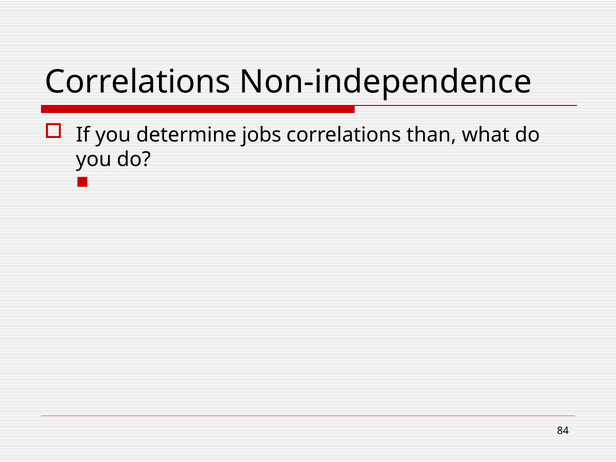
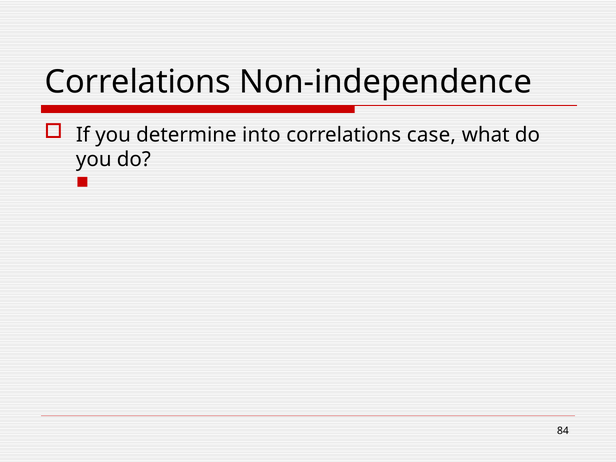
jobs: jobs -> into
than: than -> case
